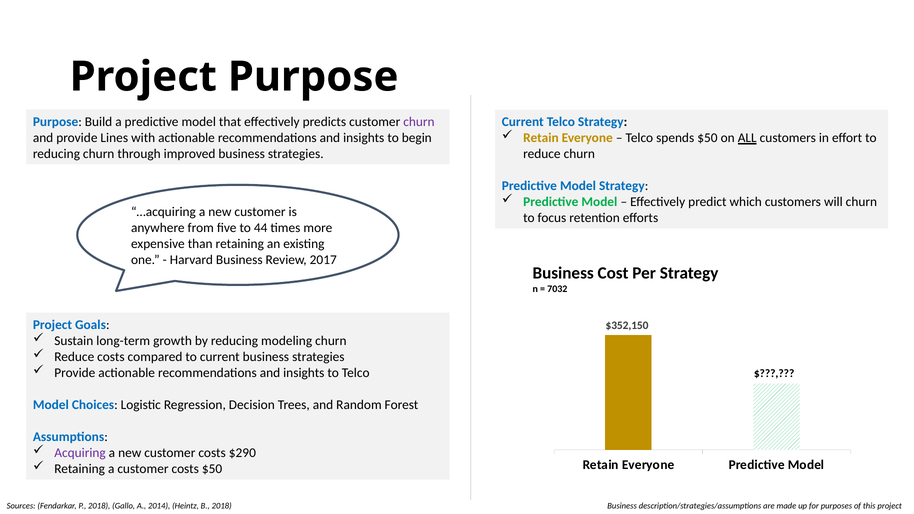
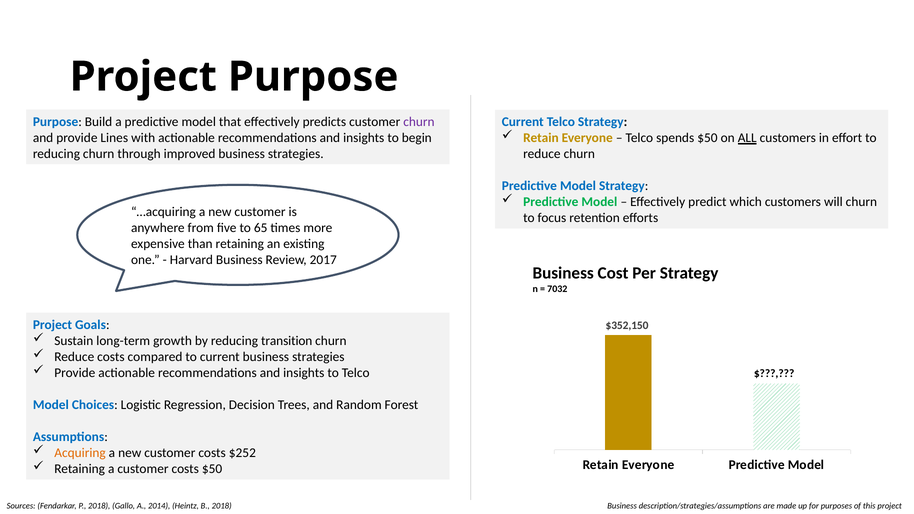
44: 44 -> 65
modeling: modeling -> transition
Acquiring colour: purple -> orange
$290: $290 -> $252
